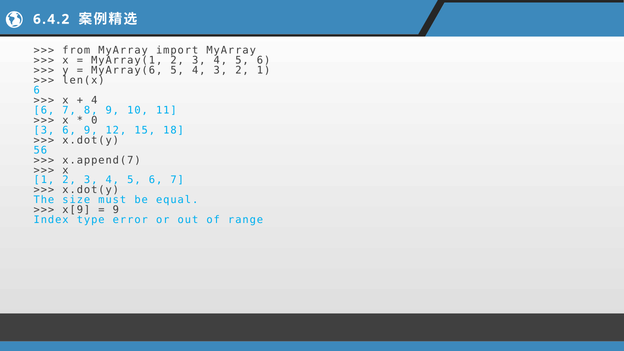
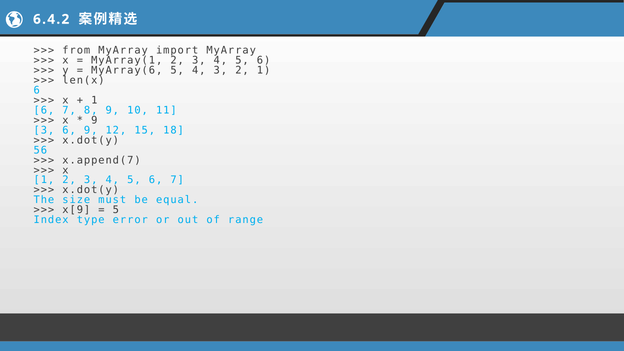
4 at (94, 100): 4 -> 1
0 at (94, 120): 0 -> 9
9 at (116, 210): 9 -> 5
